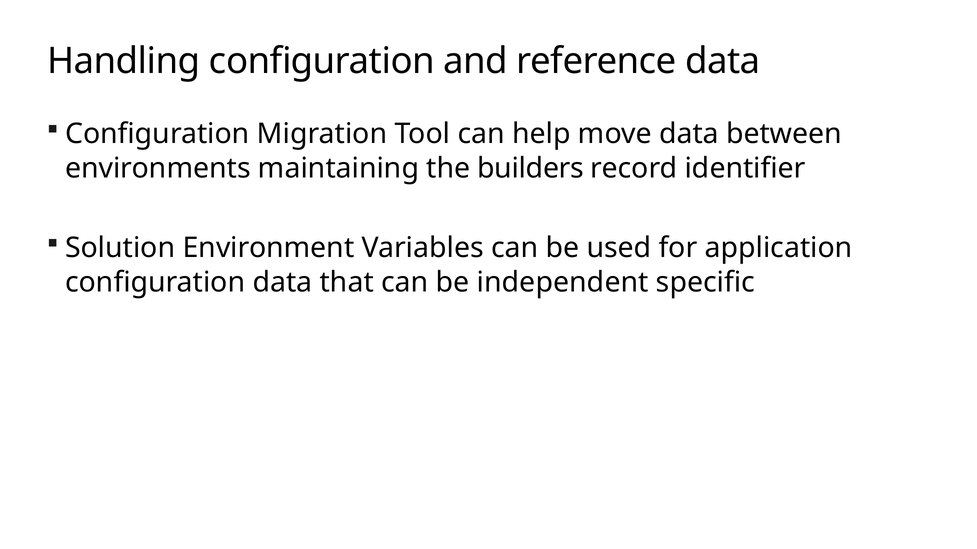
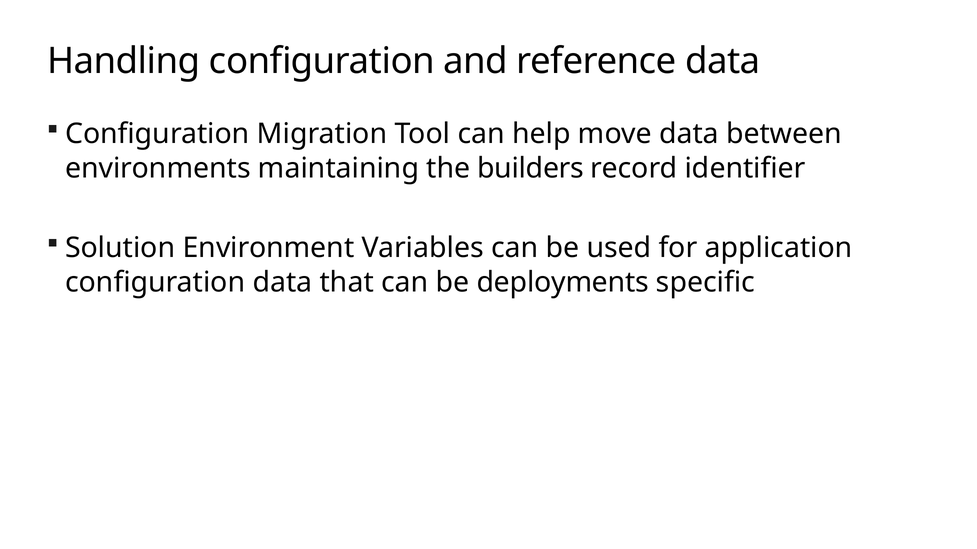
independent: independent -> deployments
